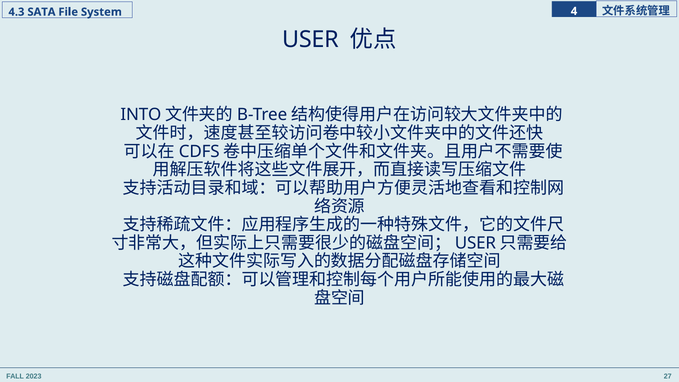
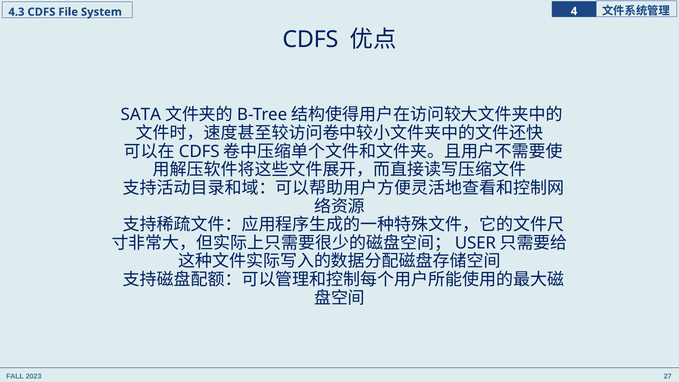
SATA at (41, 12): SATA -> CDFS
USER at (310, 40): USER -> CDFS
INTO: INTO -> SATA
